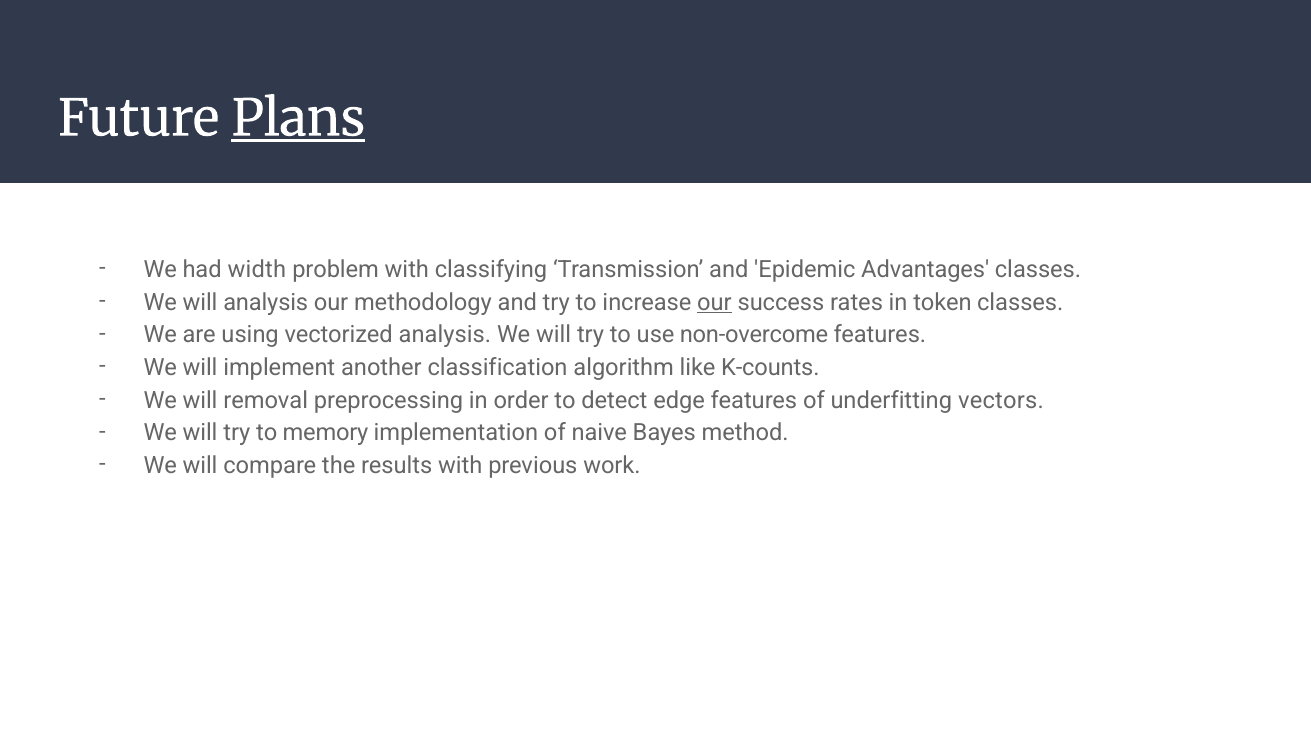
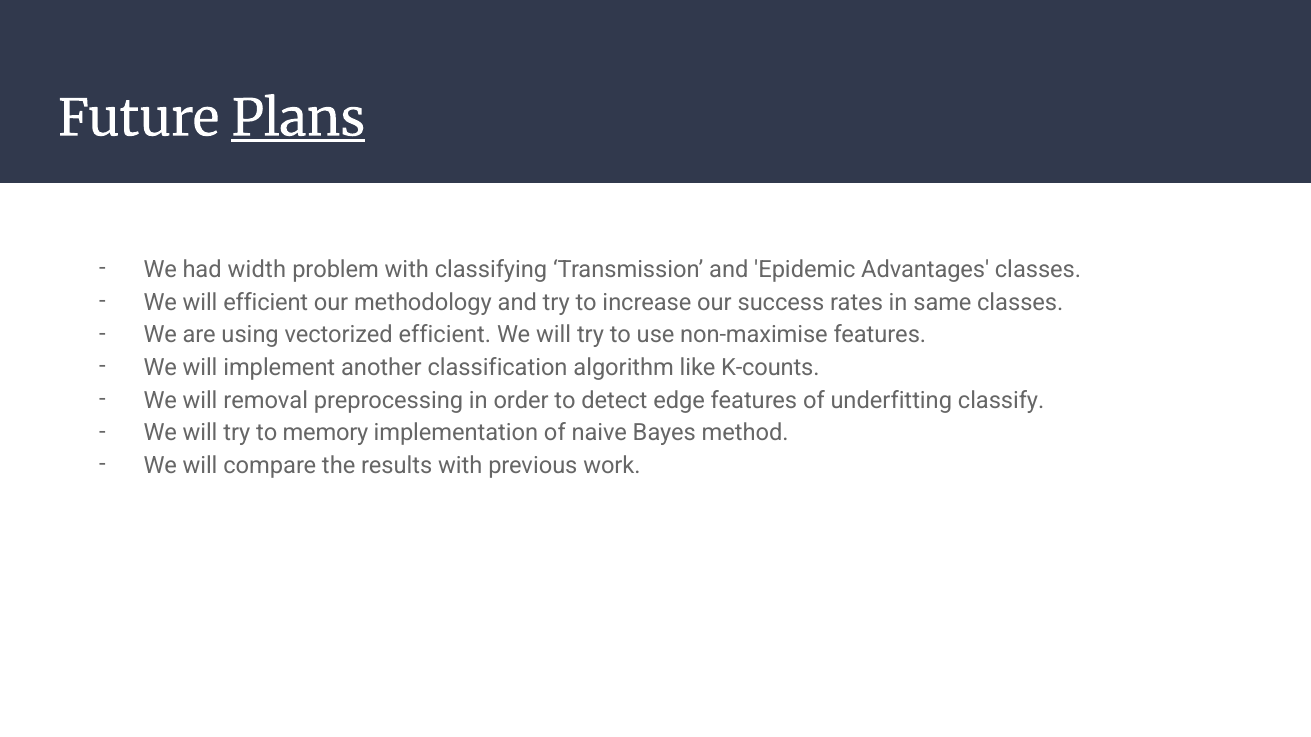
will analysis: analysis -> efficient
our at (714, 302) underline: present -> none
token: token -> same
vectorized analysis: analysis -> efficient
non-overcome: non-overcome -> non-maximise
vectors: vectors -> classify
